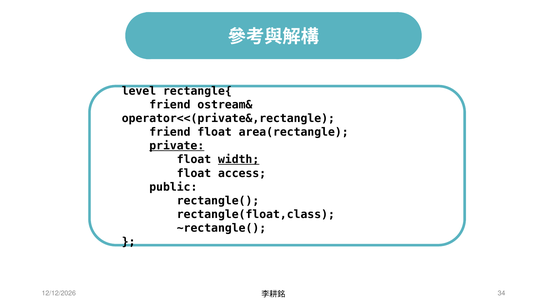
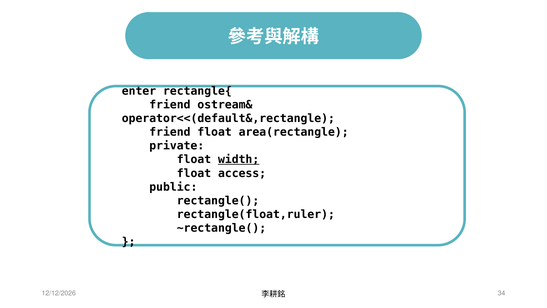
level: level -> enter
operator<<(private&,rectangle: operator<<(private&,rectangle -> operator<<(default&,rectangle
private underline: present -> none
rectangle(float,class: rectangle(float,class -> rectangle(float,ruler
